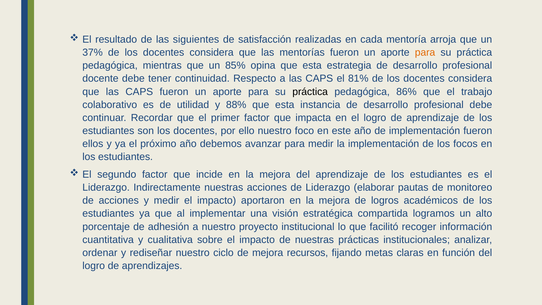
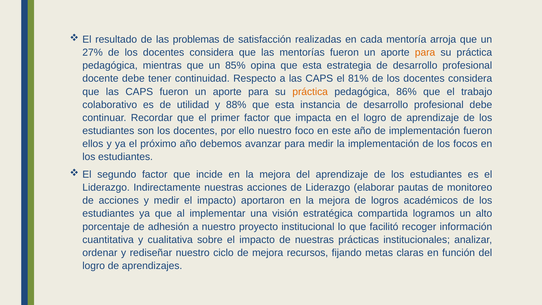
siguientes: siguientes -> problemas
37%: 37% -> 27%
práctica at (310, 92) colour: black -> orange
